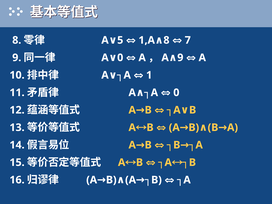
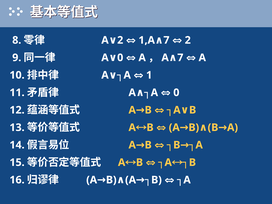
8 at (166, 40): 8 -> 7
7 at (188, 40): 7 -> 2
A 5: 5 -> 2
A 9: 9 -> 7
